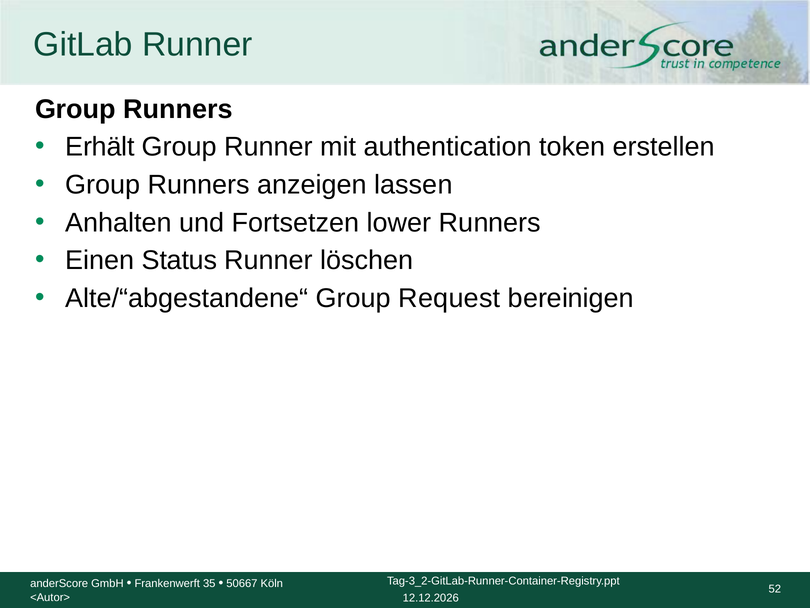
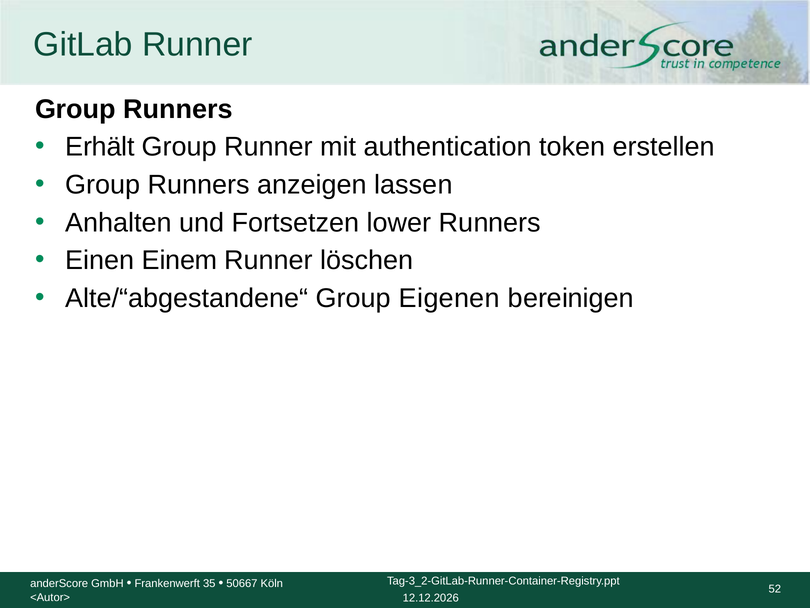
Status: Status -> Einem
Request: Request -> Eigenen
